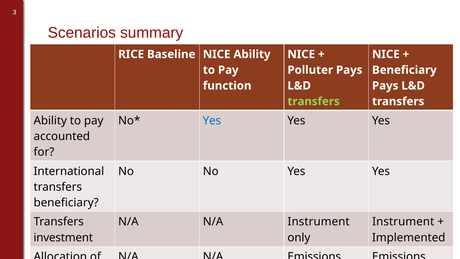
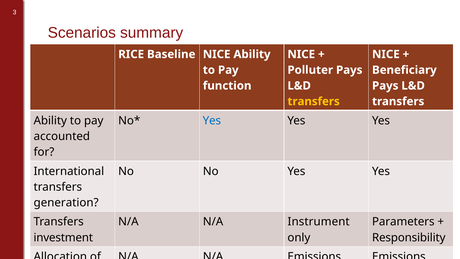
transfers at (314, 101) colour: light green -> yellow
beneficiary at (66, 202): beneficiary -> generation
Instrument at (403, 222): Instrument -> Parameters
Implemented at (409, 237): Implemented -> Responsibility
